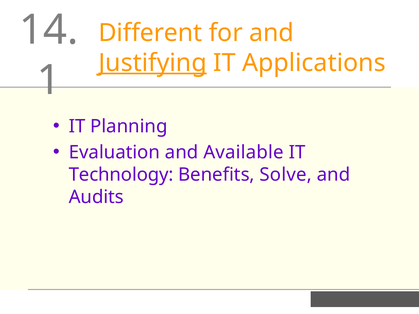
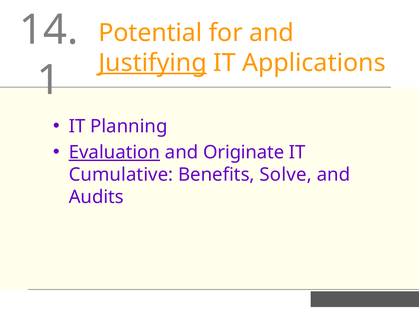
Different: Different -> Potential
Evaluation underline: none -> present
Available: Available -> Originate
Technology: Technology -> Cumulative
